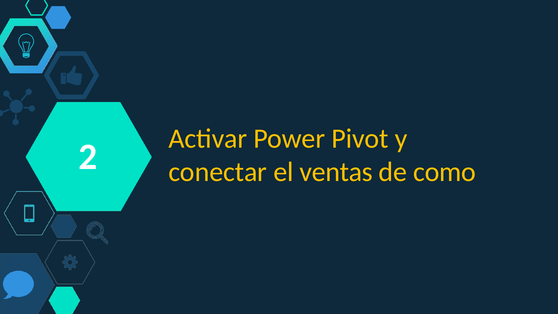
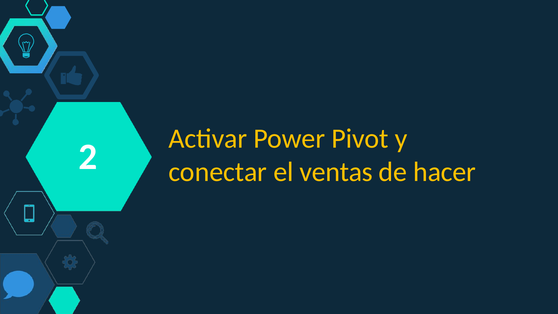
como: como -> hacer
